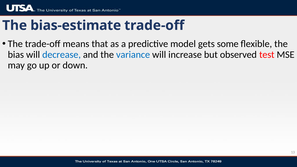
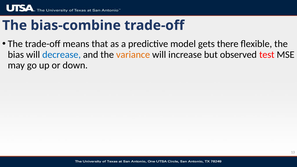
bias-estimate: bias-estimate -> bias-combine
some: some -> there
variance colour: blue -> orange
